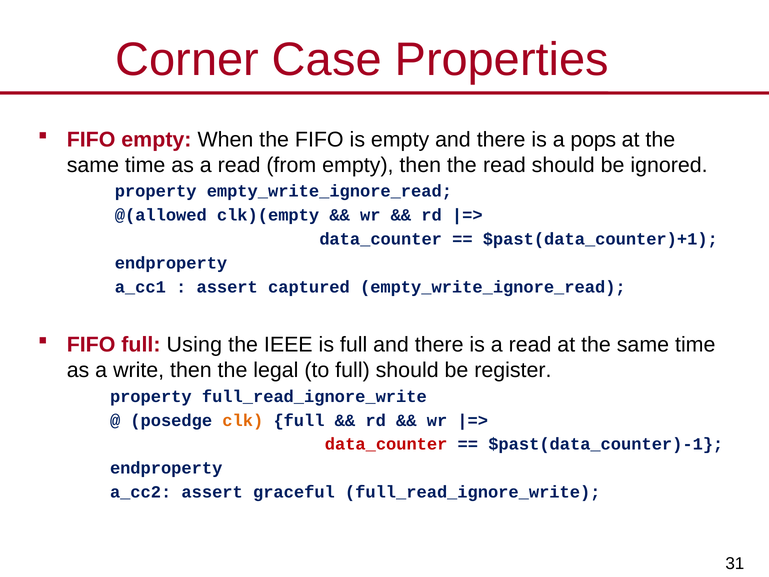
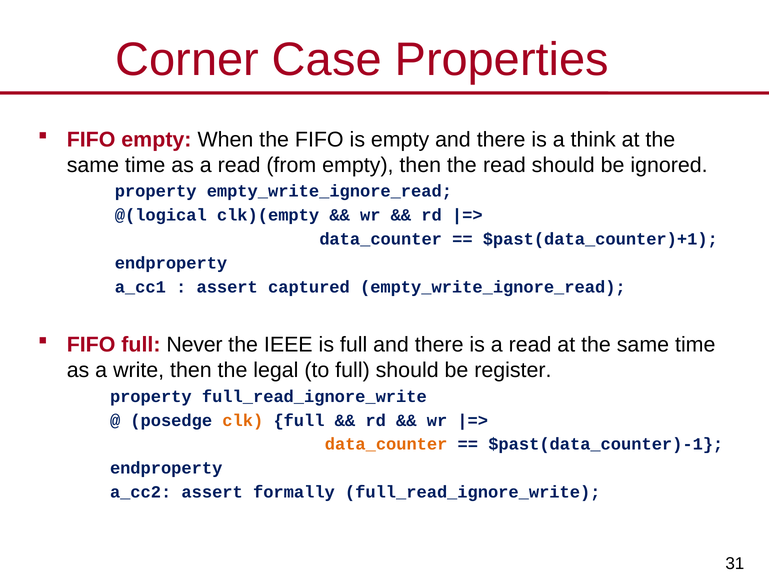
pops: pops -> think
@(allowed: @(allowed -> @(logical
Using: Using -> Never
data_counter at (386, 444) colour: red -> orange
graceful: graceful -> formally
